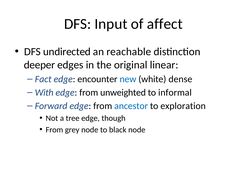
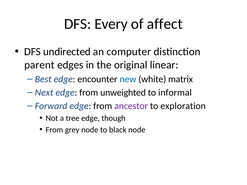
Input: Input -> Every
reachable: reachable -> computer
deeper: deeper -> parent
Fact: Fact -> Best
dense: dense -> matrix
With: With -> Next
ancestor colour: blue -> purple
